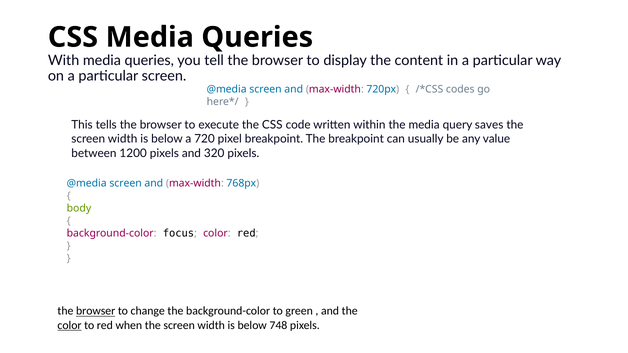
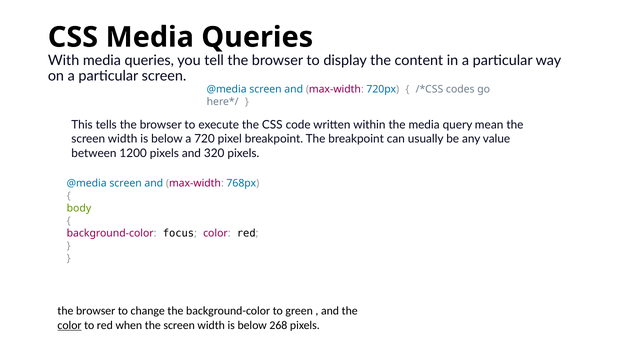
saves: saves -> mean
browser at (96, 311) underline: present -> none
748: 748 -> 268
